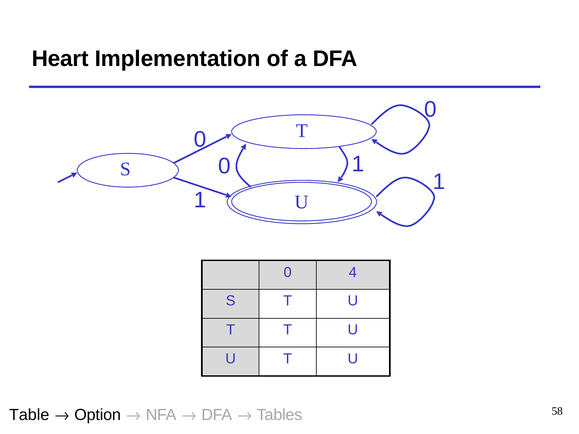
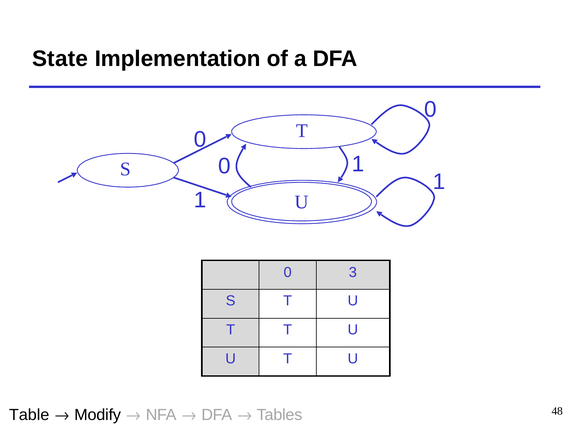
Heart: Heart -> State
4: 4 -> 3
Option: Option -> Modify
58: 58 -> 48
